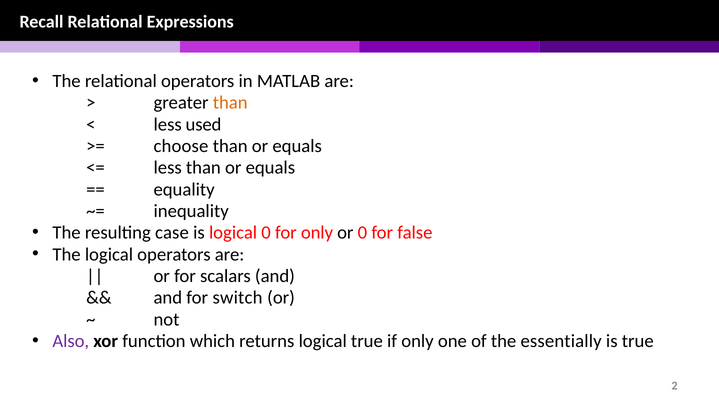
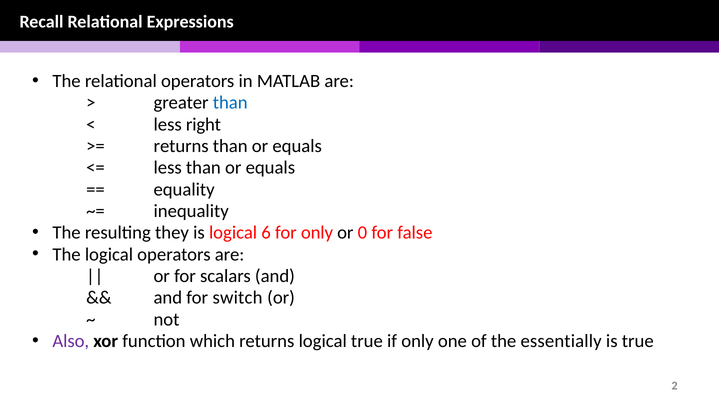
than at (230, 103) colour: orange -> blue
used: used -> right
choose at (181, 146): choose -> returns
case: case -> they
logical 0: 0 -> 6
